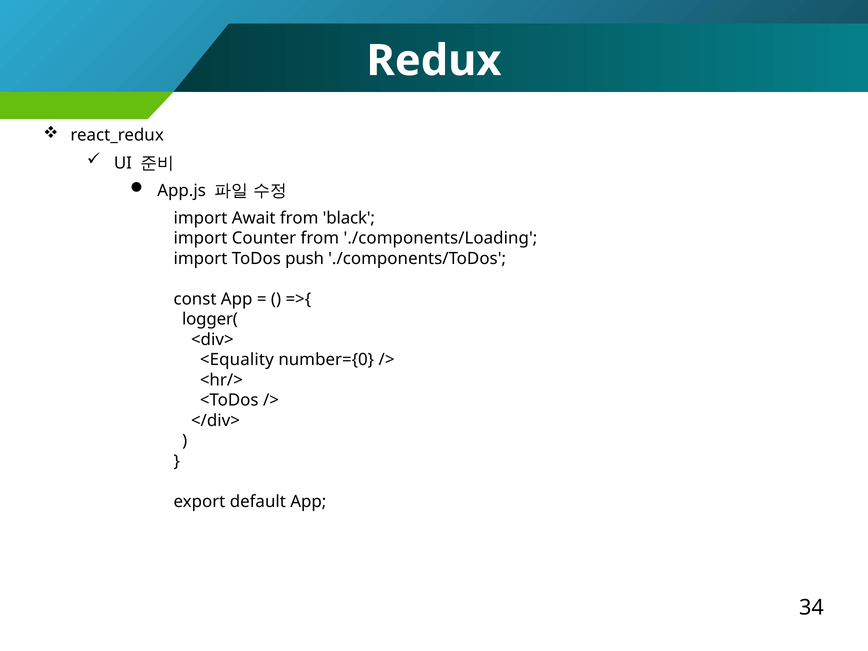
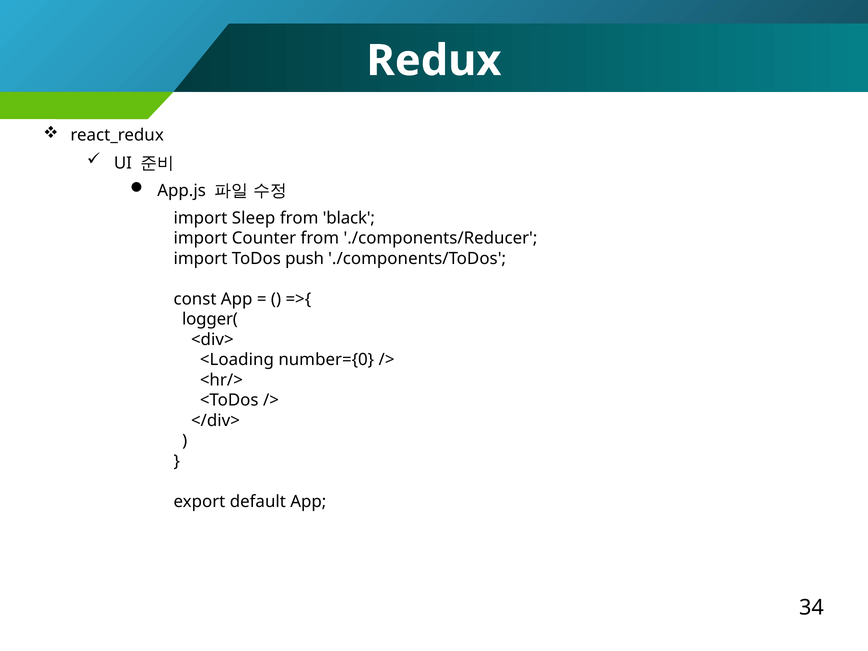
Await: Await -> Sleep
./components/Loading: ./components/Loading -> ./components/Reducer
<Equality: <Equality -> <Loading
